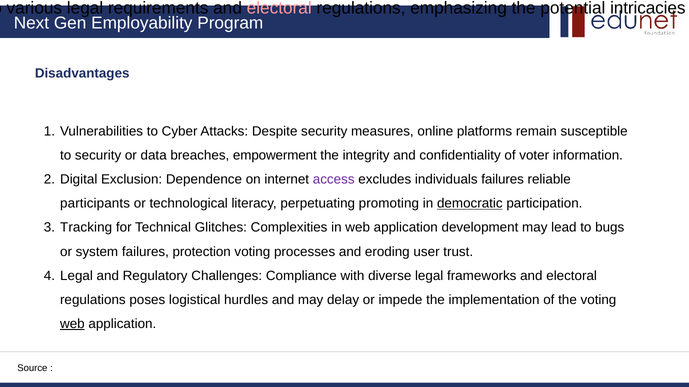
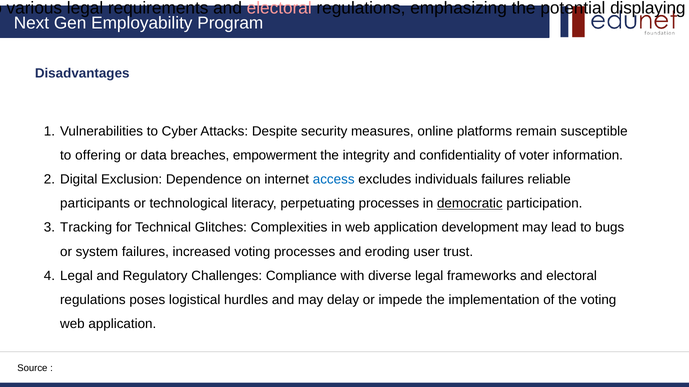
intricacies: intricacies -> displaying
to security: security -> offering
access colour: purple -> blue
perpetuating promoting: promoting -> processes
protection: protection -> increased
web at (72, 324) underline: present -> none
